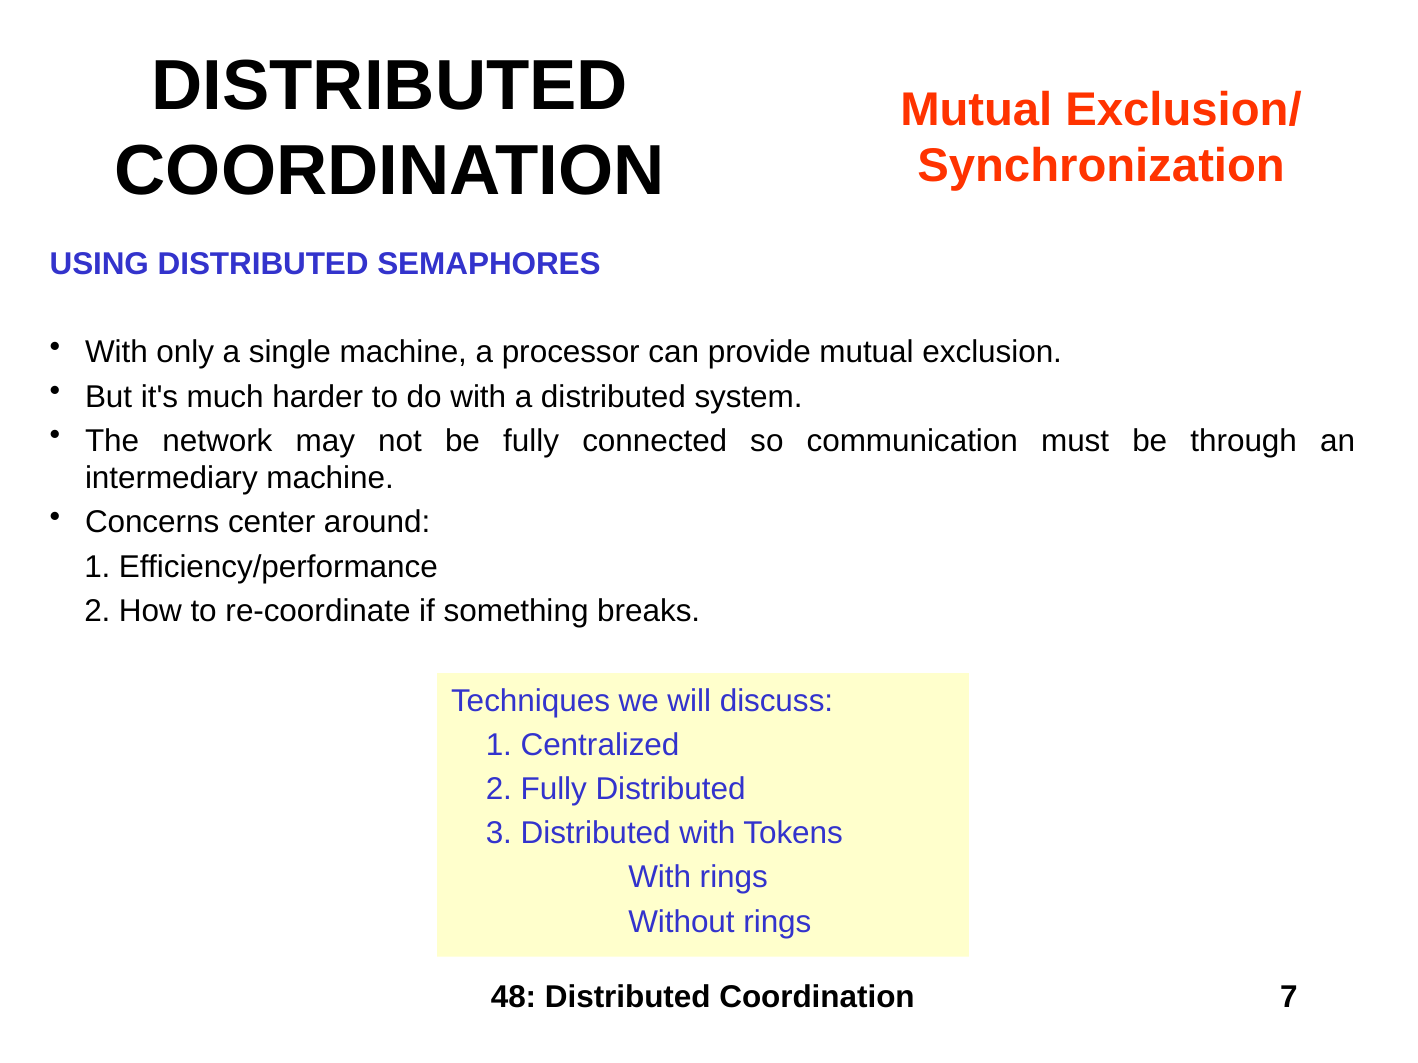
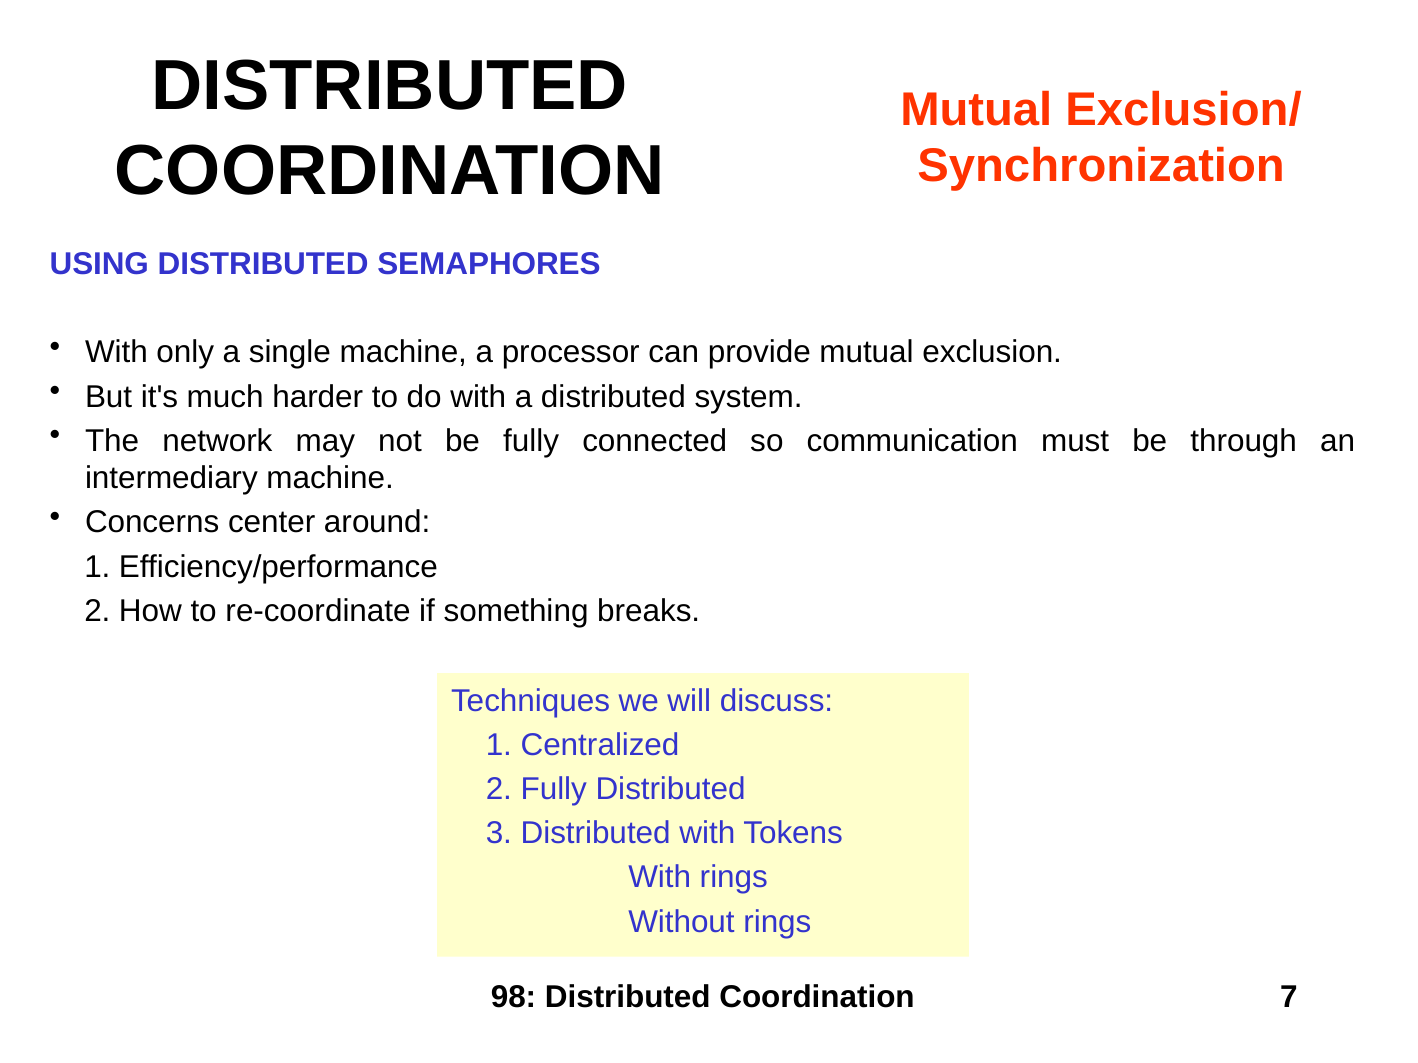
48: 48 -> 98
